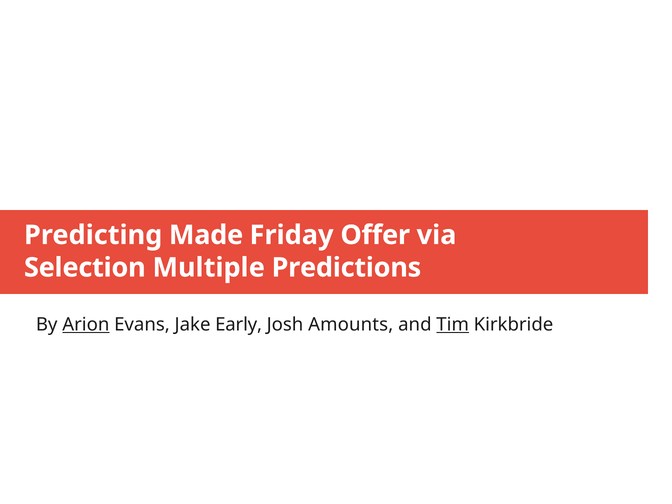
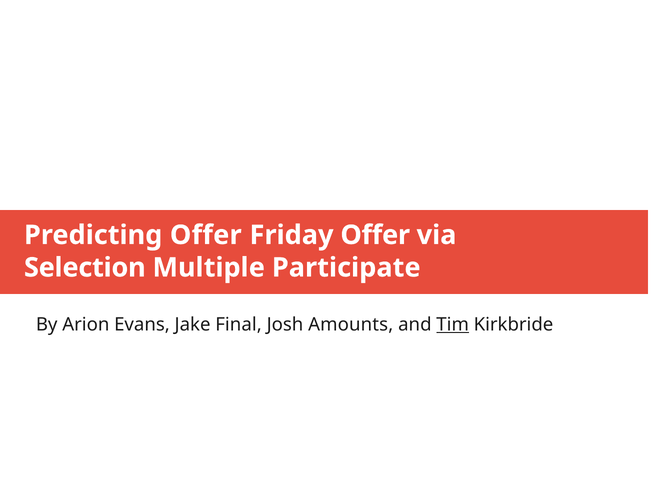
Predicting Made: Made -> Offer
Predictions: Predictions -> Participate
Arion underline: present -> none
Early: Early -> Final
